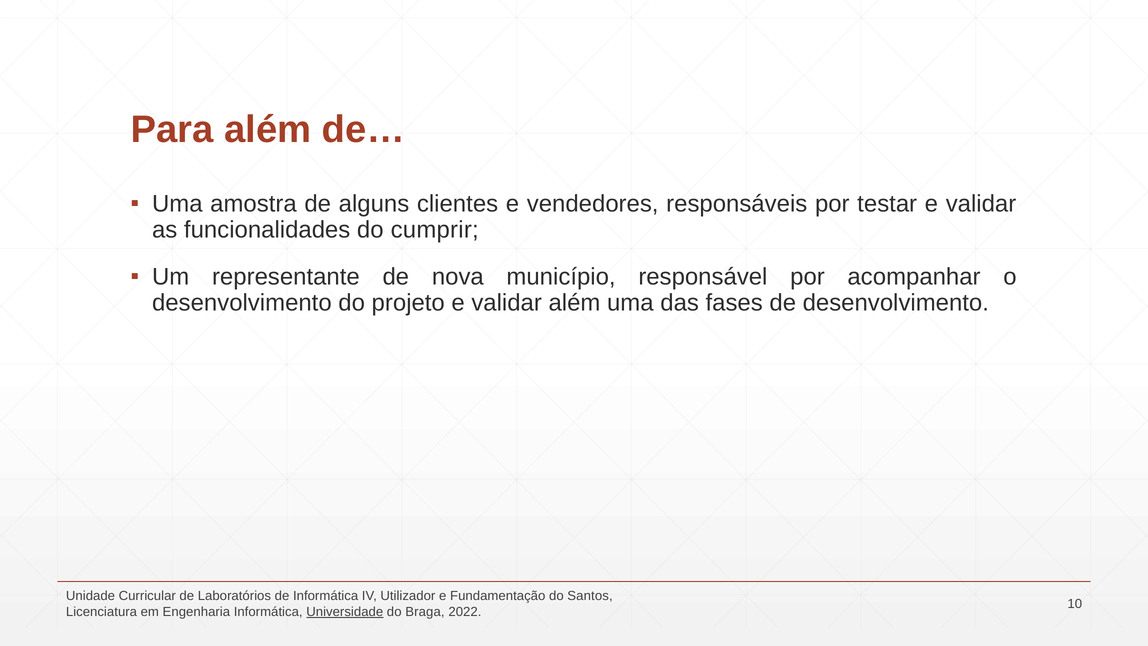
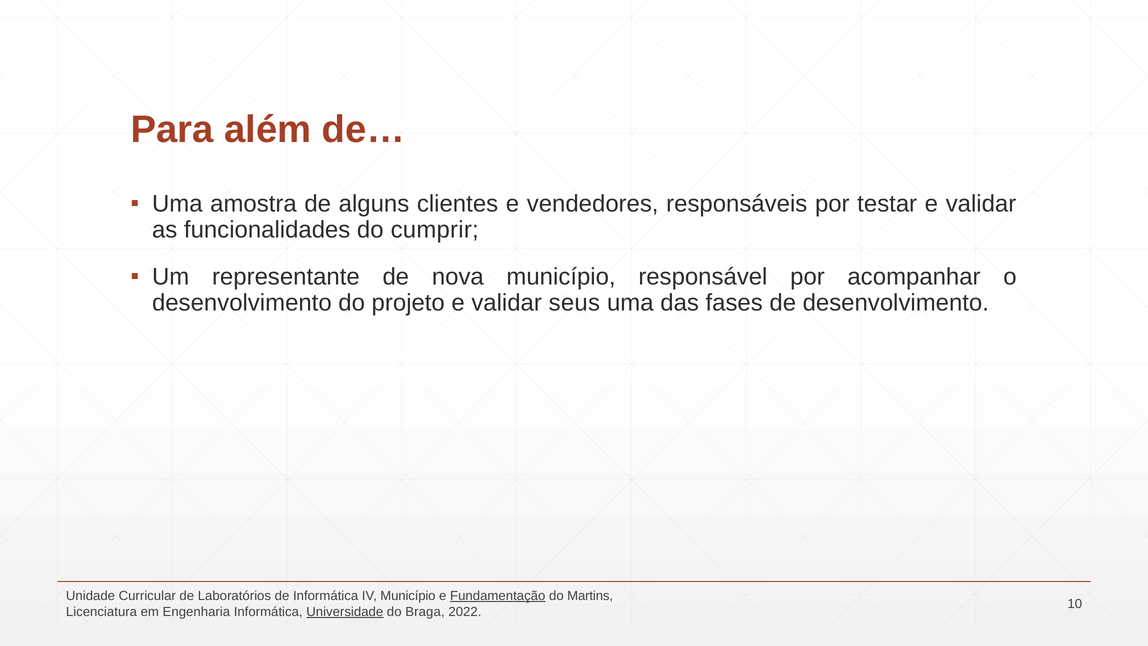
validar além: além -> seus
IV Utilizador: Utilizador -> Município
Fundamentação underline: none -> present
Santos: Santos -> Martins
